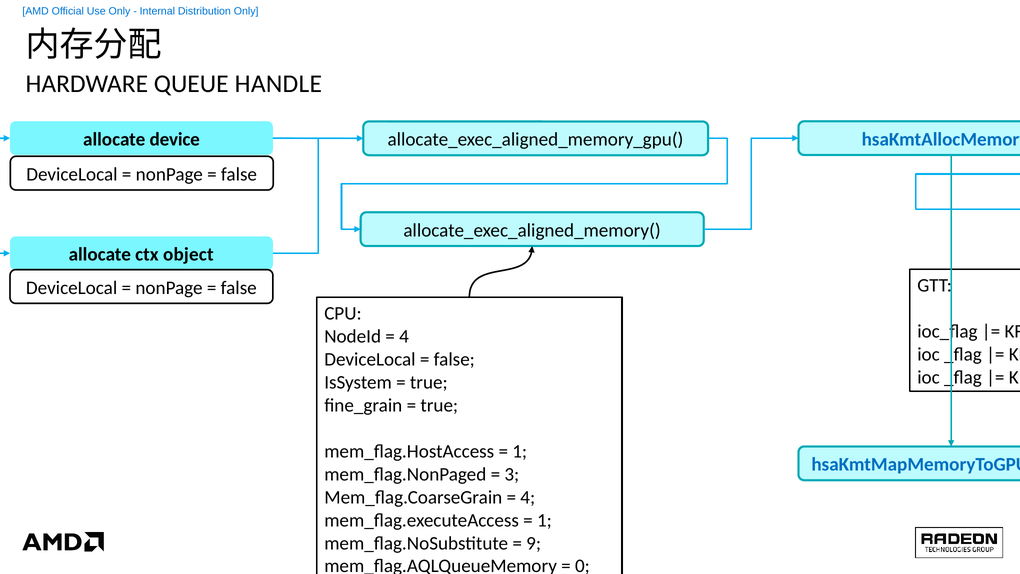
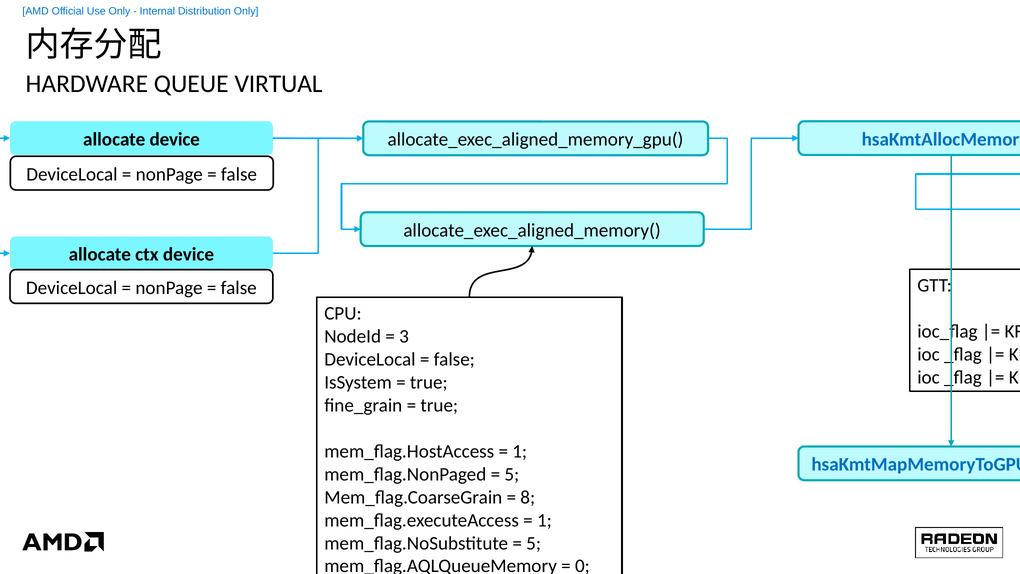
HANDLE: HANDLE -> VIRTUAL
ctx object: object -> device
4 at (404, 337): 4 -> 3
3 at (512, 474): 3 -> 5
4 at (528, 497): 4 -> 8
9 at (534, 543): 9 -> 5
